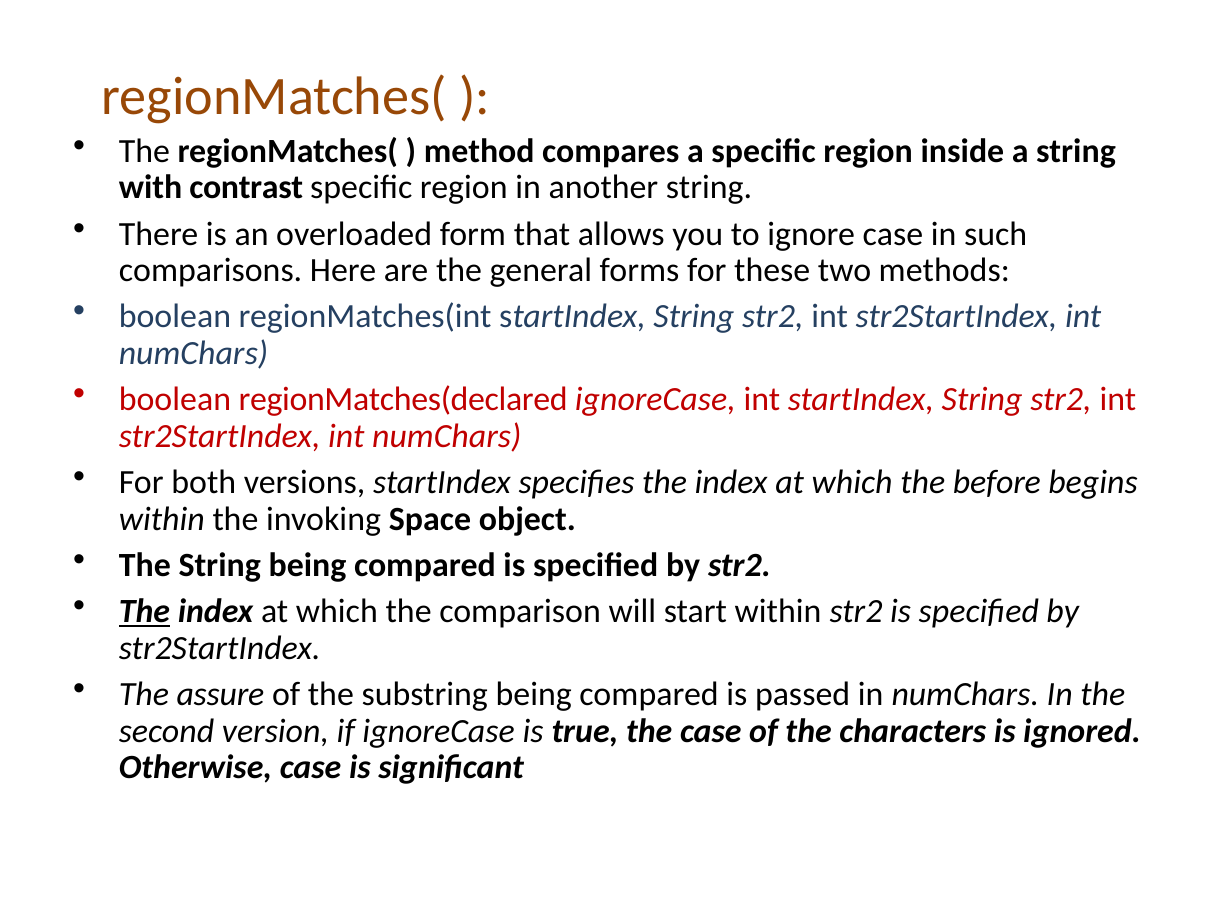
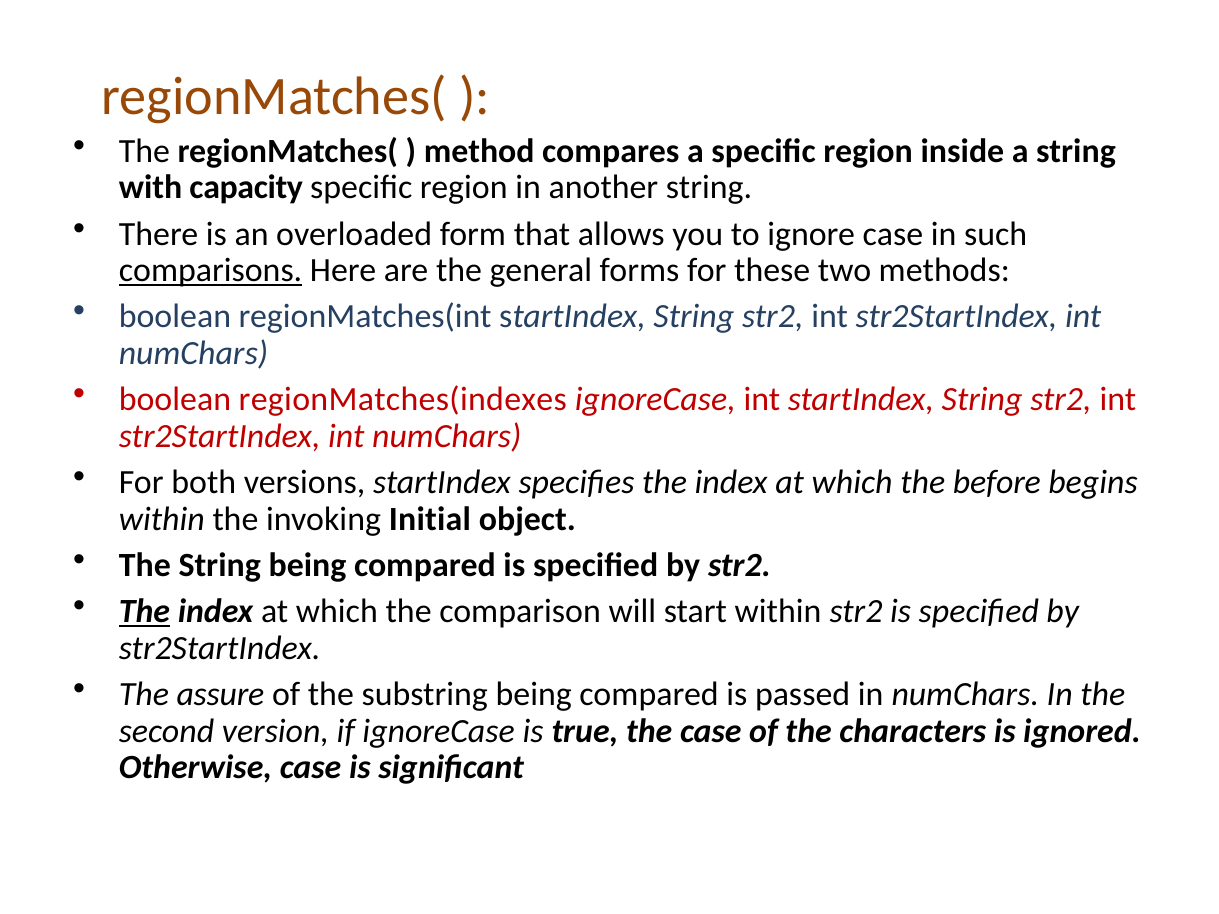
contrast: contrast -> capacity
comparisons underline: none -> present
regionMatches(declared: regionMatches(declared -> regionMatches(indexes
Space: Space -> Initial
